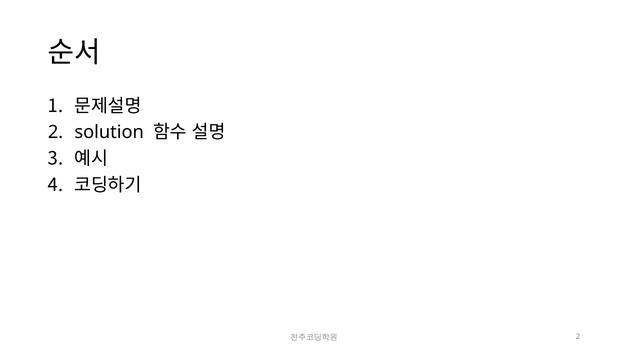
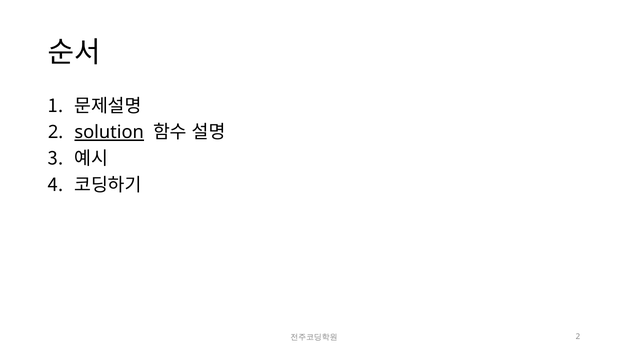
solution underline: none -> present
